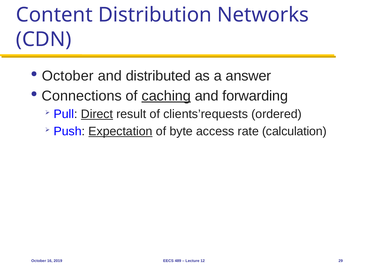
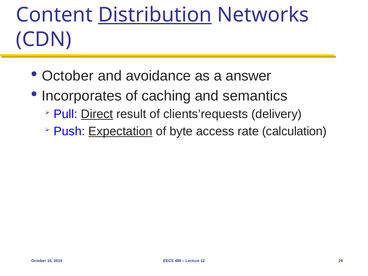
Distribution underline: none -> present
distributed: distributed -> avoidance
Connections: Connections -> Incorporates
caching underline: present -> none
forwarding: forwarding -> semantics
ordered: ordered -> delivery
